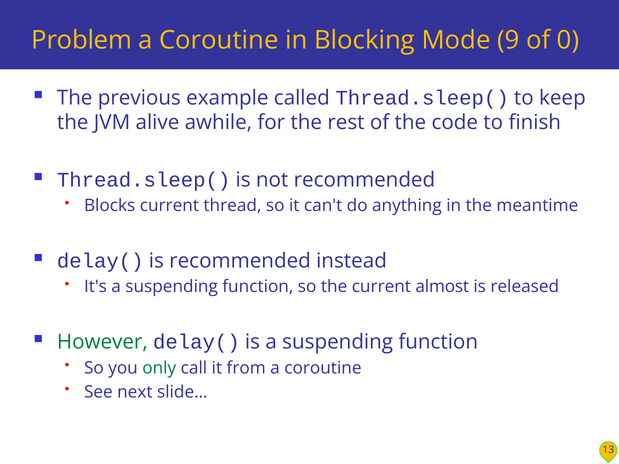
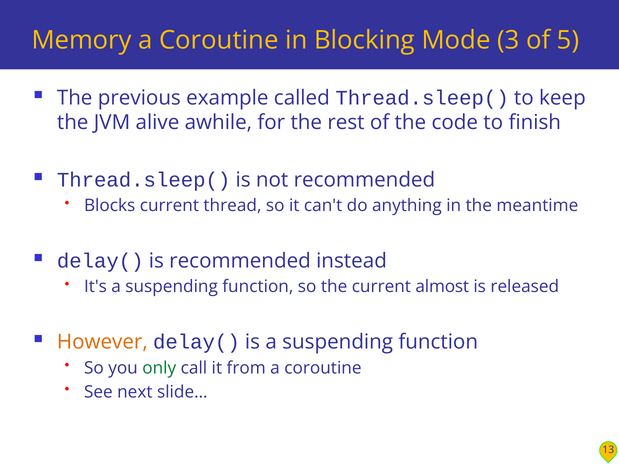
Problem: Problem -> Memory
9: 9 -> 3
0: 0 -> 5
However colour: green -> orange
